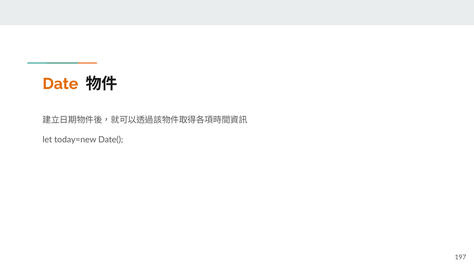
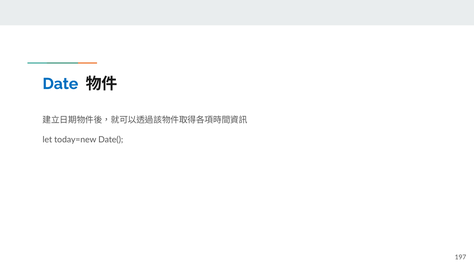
Date colour: orange -> blue
